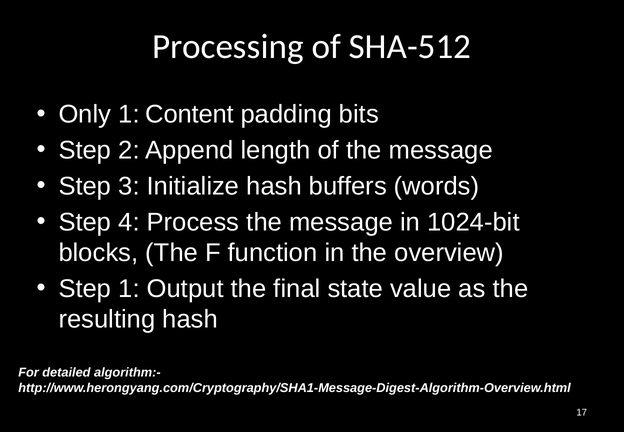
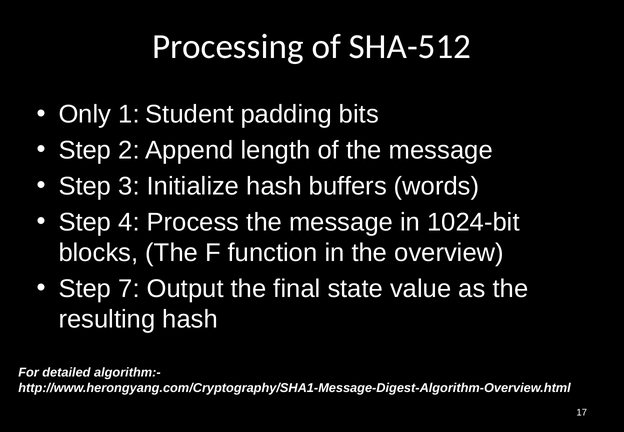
Content: Content -> Student
Step 1: 1 -> 7
